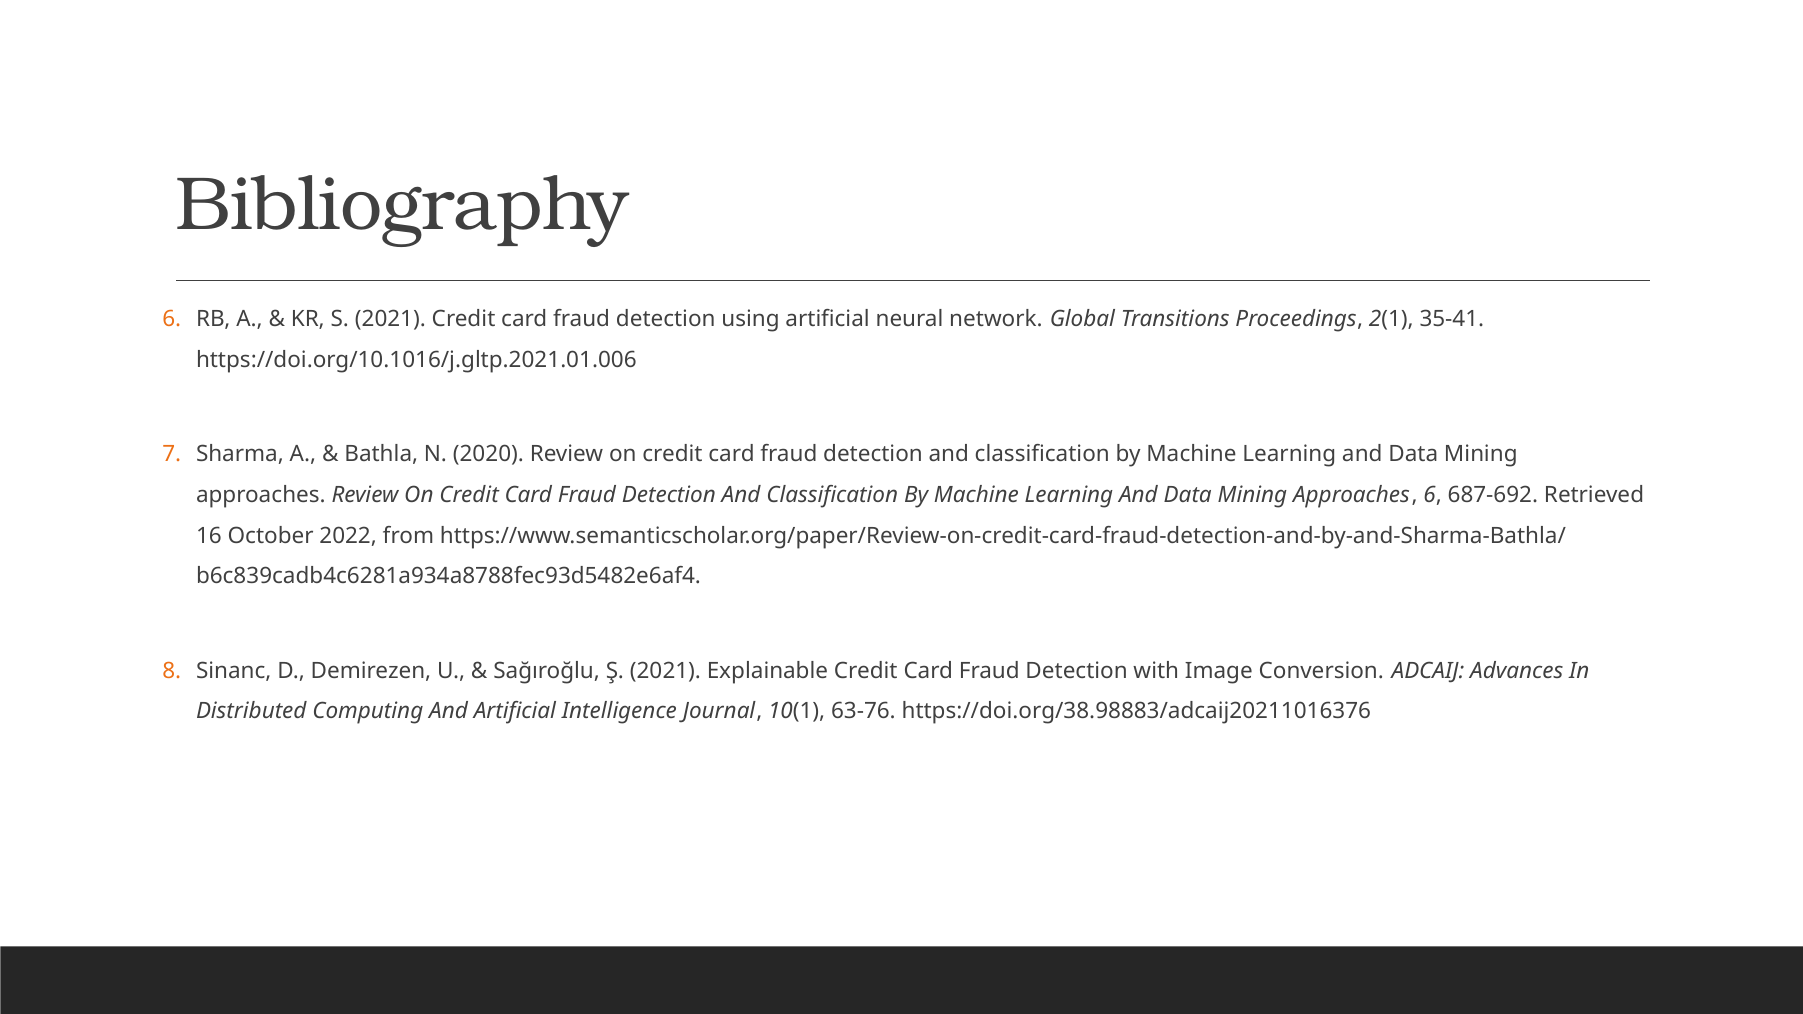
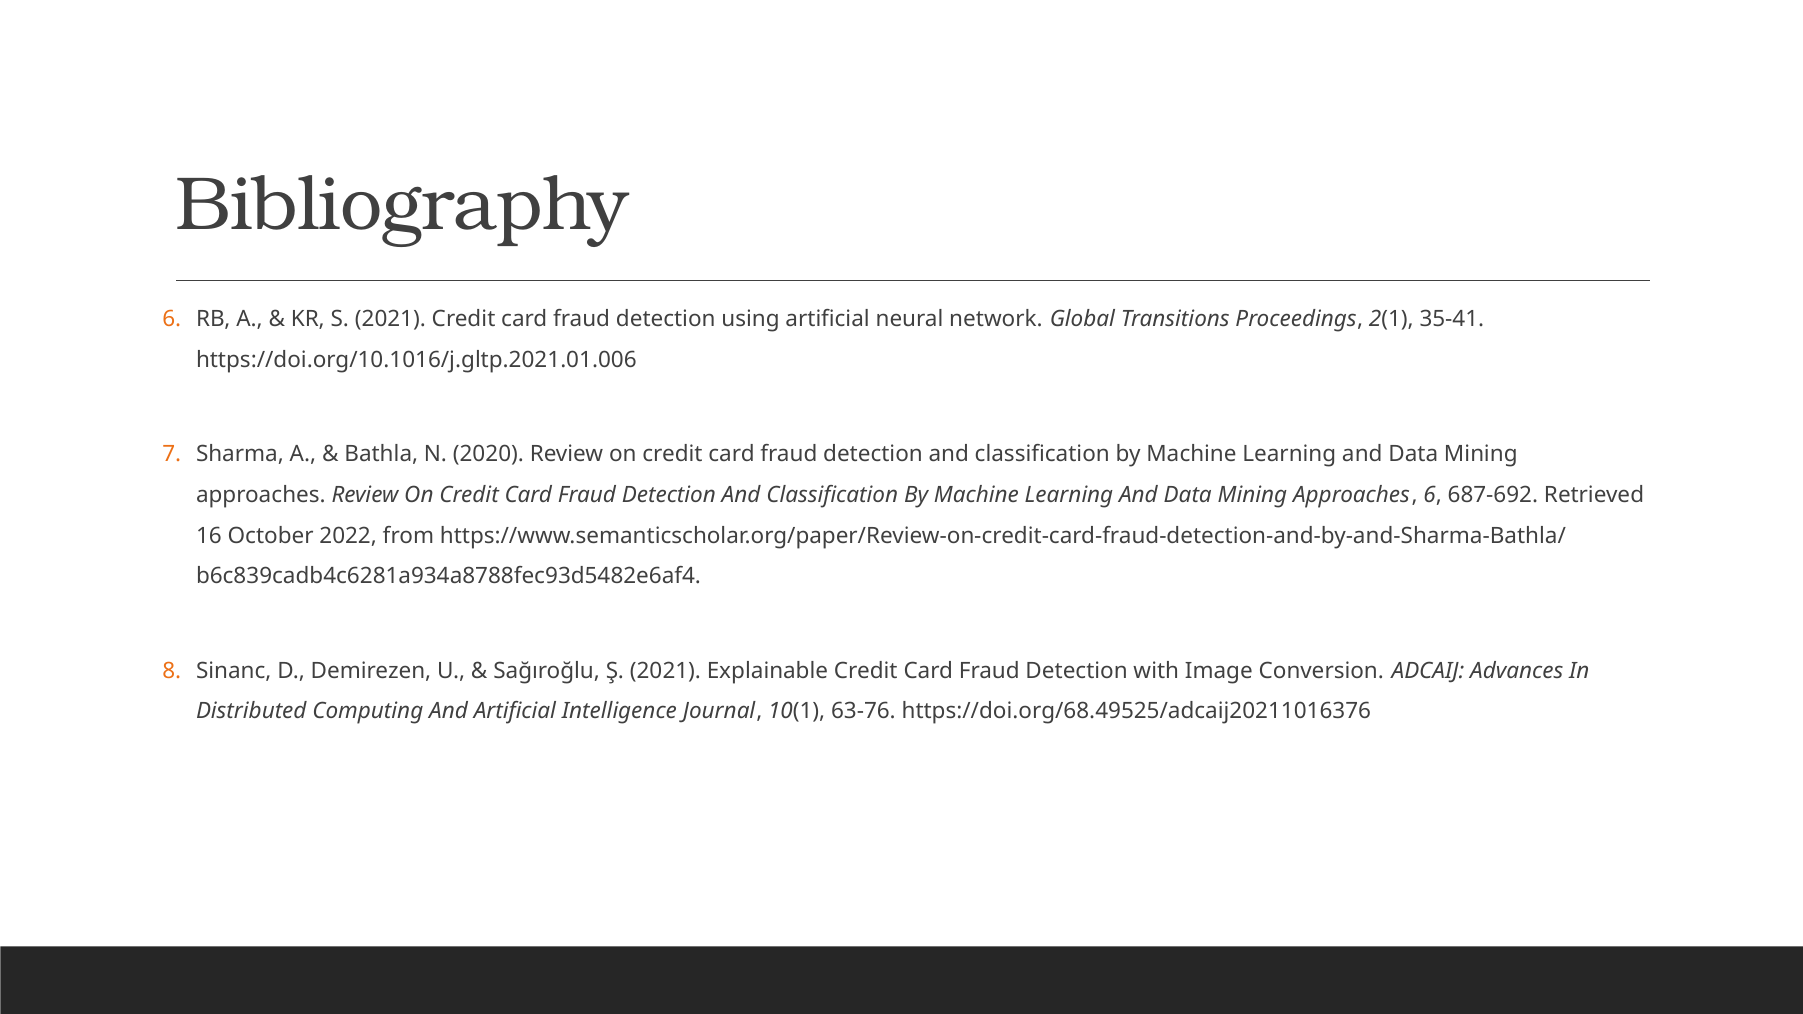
https://doi.org/38.98883/adcaij20211016376: https://doi.org/38.98883/adcaij20211016376 -> https://doi.org/68.49525/adcaij20211016376
